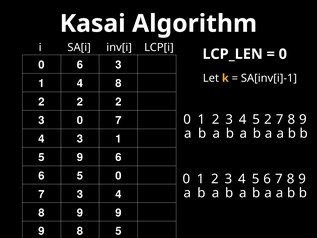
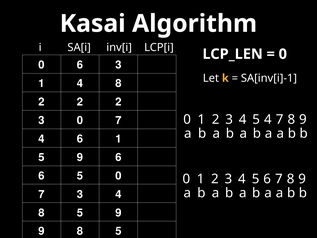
5 2: 2 -> 4
4 3: 3 -> 6
9 at (80, 213): 9 -> 5
